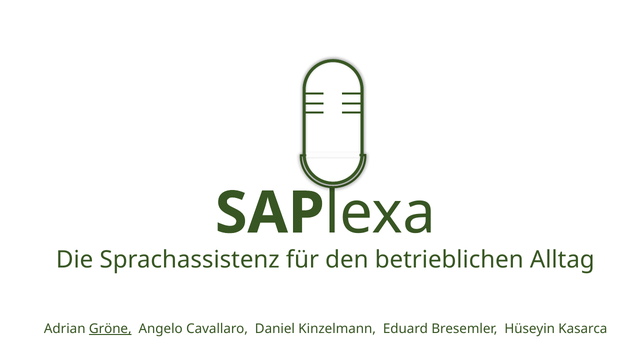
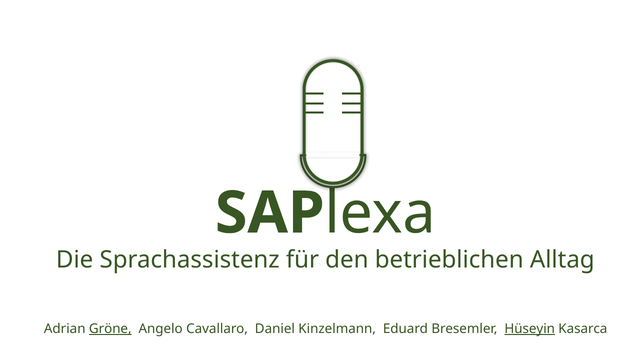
Hüseyin underline: none -> present
